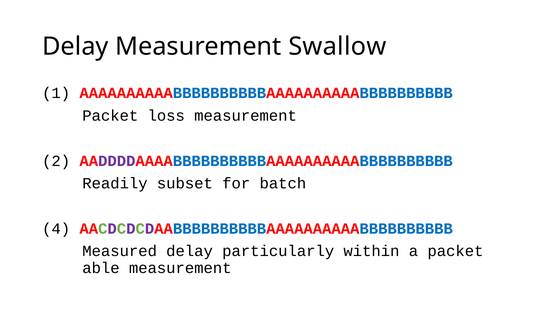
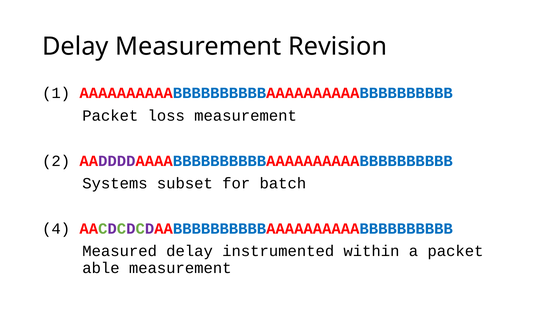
Swallow: Swallow -> Revision
Readily: Readily -> Systems
particularly: particularly -> instrumented
